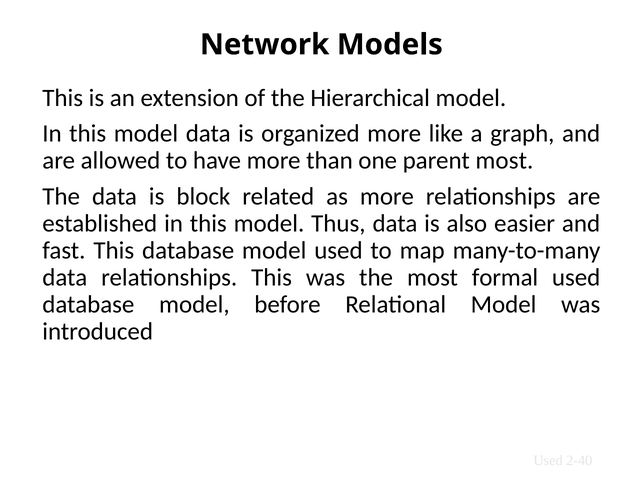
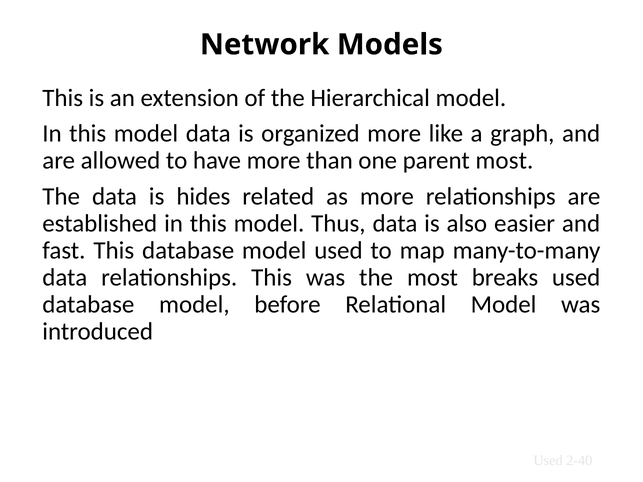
block: block -> hides
formal: formal -> breaks
